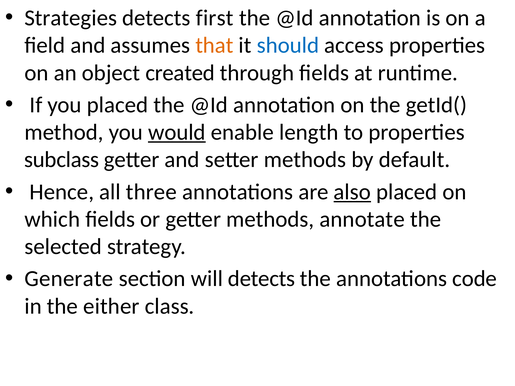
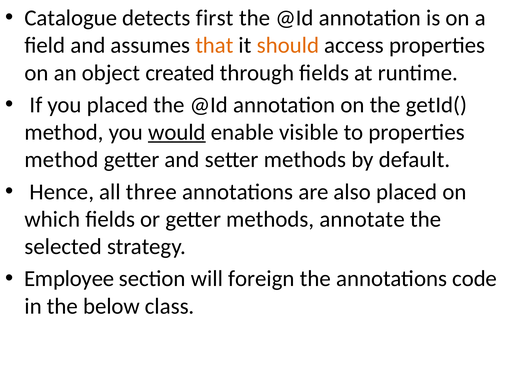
Strategies: Strategies -> Catalogue
should colour: blue -> orange
length: length -> visible
subclass at (62, 160): subclass -> method
also underline: present -> none
Generate: Generate -> Employee
will detects: detects -> foreign
either: either -> below
